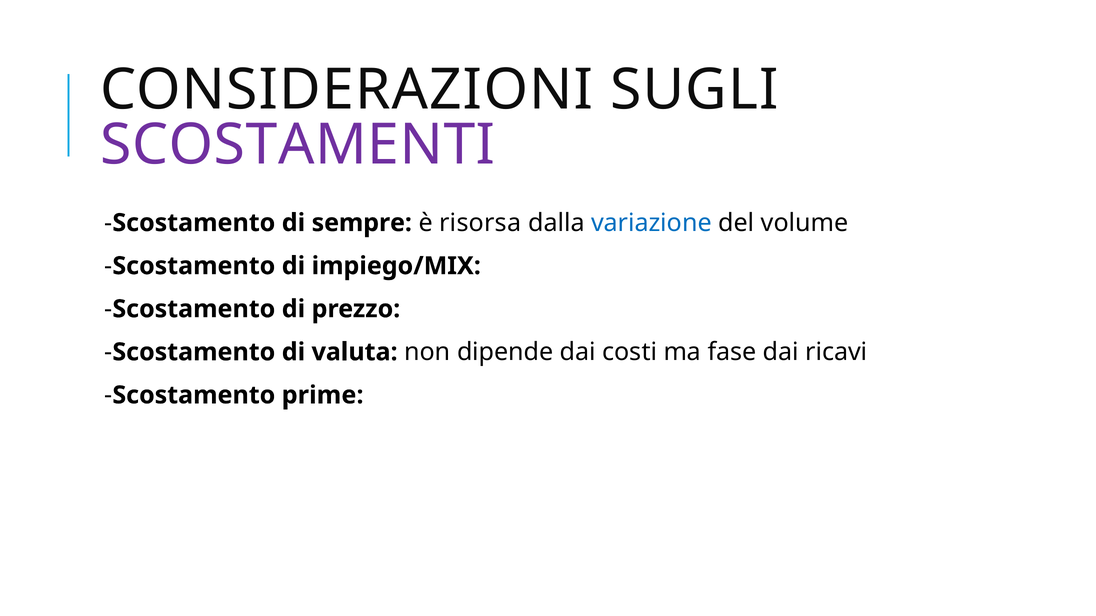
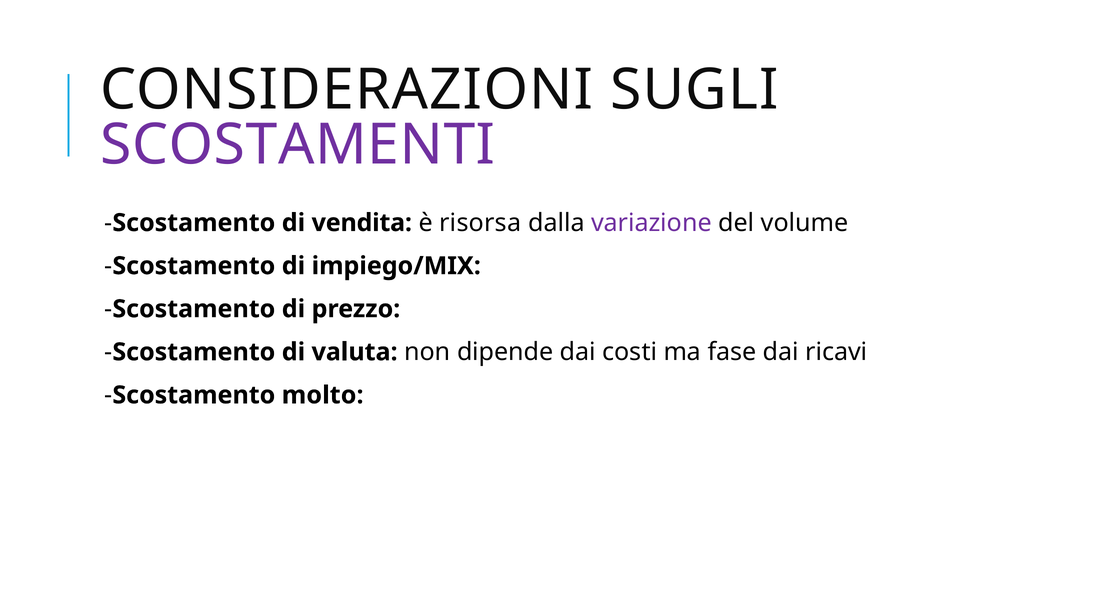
sempre: sempre -> vendita
variazione colour: blue -> purple
prime: prime -> molto
